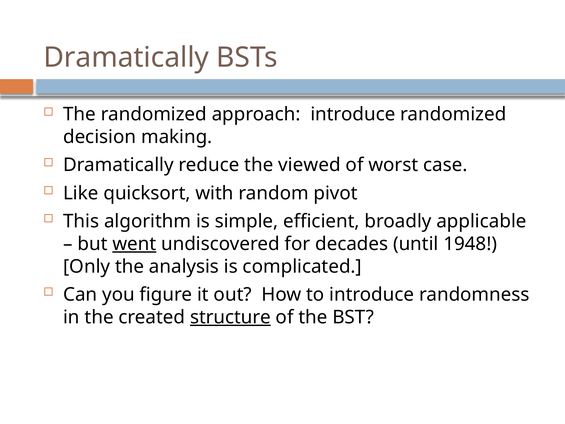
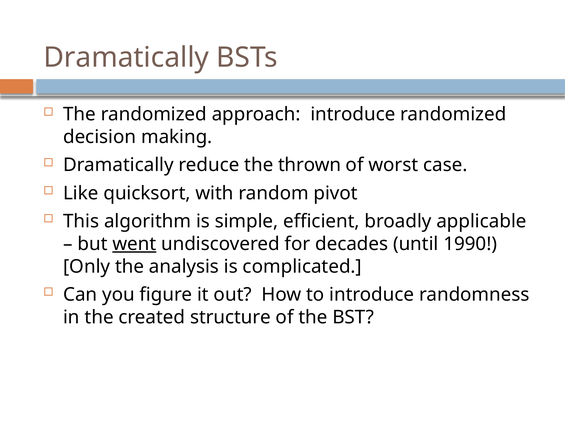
viewed: viewed -> thrown
1948: 1948 -> 1990
structure underline: present -> none
